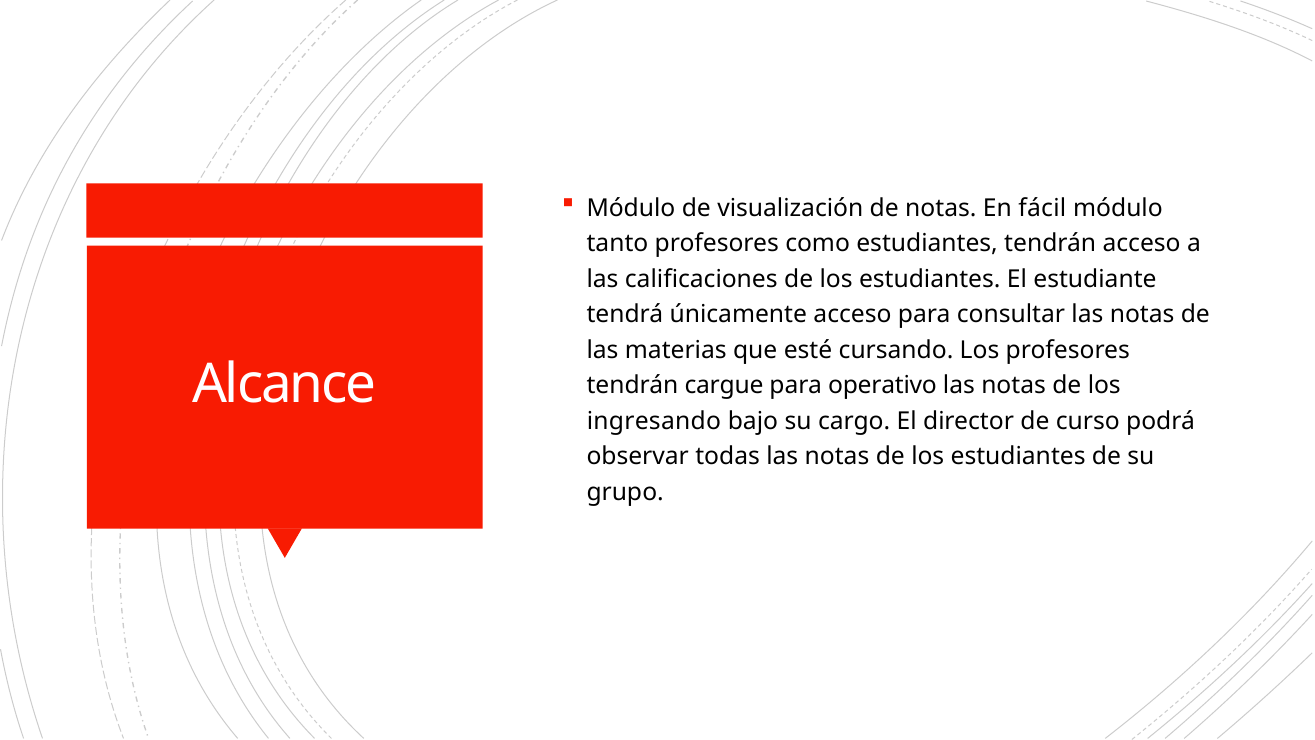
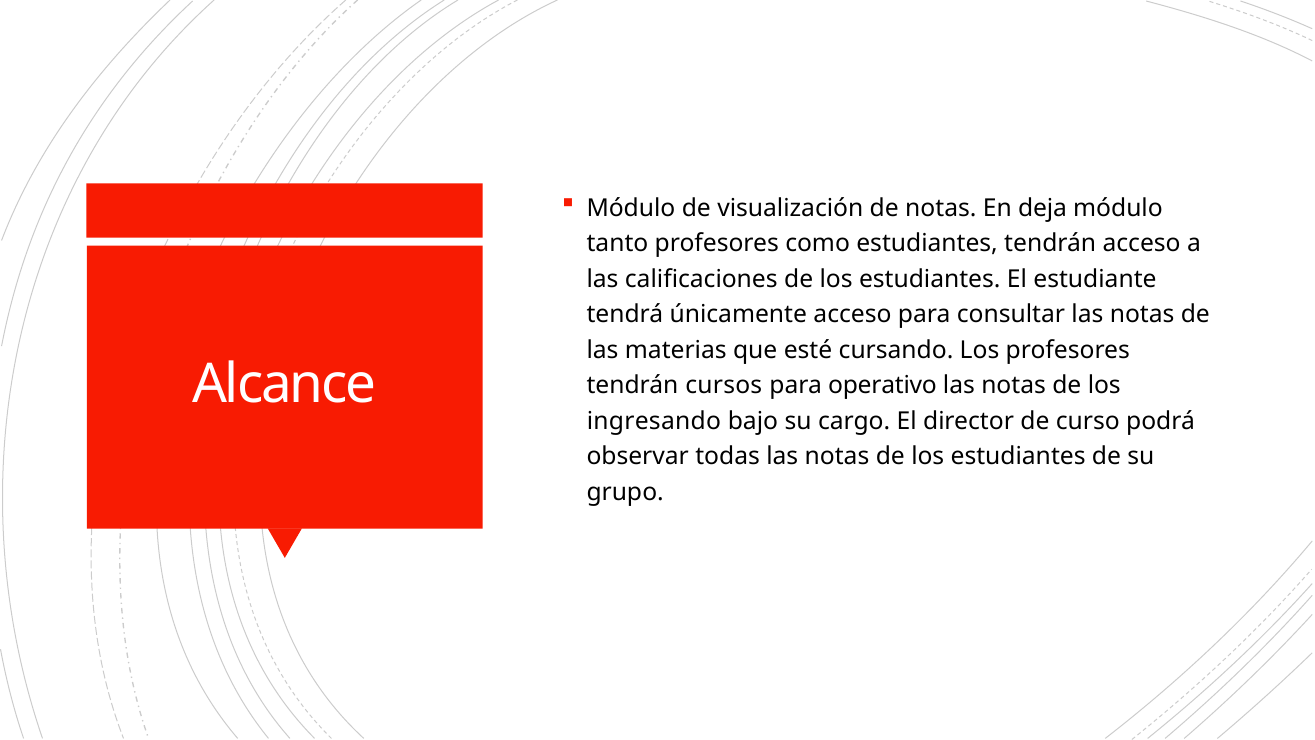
fácil: fácil -> deja
cargue: cargue -> cursos
